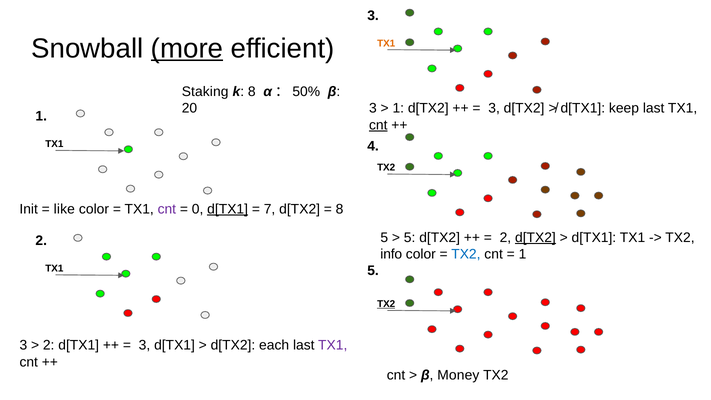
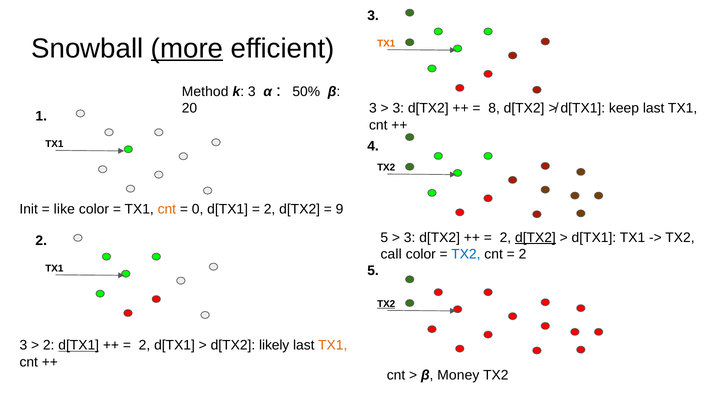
Staking: Staking -> Method
k 8: 8 -> 3
1 at (398, 108): 1 -> 3
3 at (494, 108): 3 -> 8
cnt at (378, 125) underline: present -> none
cnt at (167, 209) colour: purple -> orange
d[TX1 at (228, 209) underline: present -> none
7 at (270, 209): 7 -> 2
8 at (340, 209): 8 -> 9
5 at (410, 238): 5 -> 3
info: info -> call
1 at (522, 254): 1 -> 2
d[TX1 at (79, 345) underline: none -> present
3 at (145, 345): 3 -> 2
each: each -> likely
TX1 at (333, 345) colour: purple -> orange
